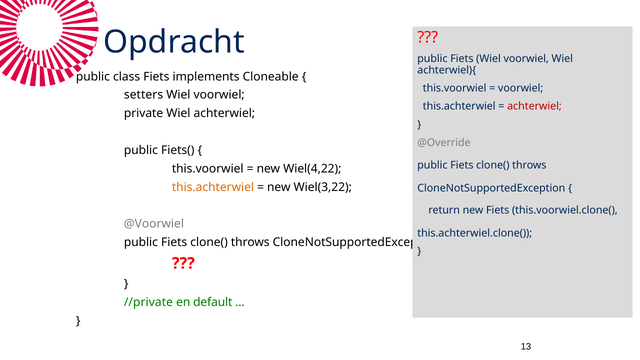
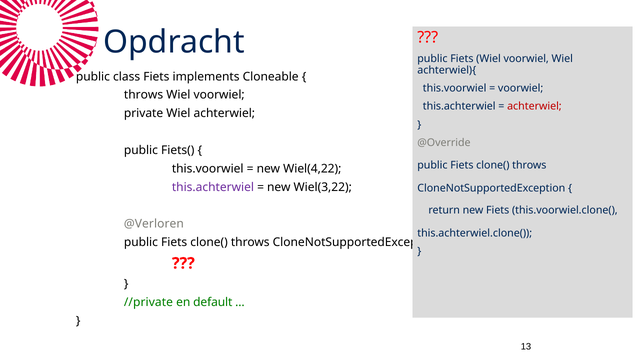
setters at (144, 95): setters -> throws
this.achterwiel at (213, 187) colour: orange -> purple
@Voorwiel: @Voorwiel -> @Verloren
